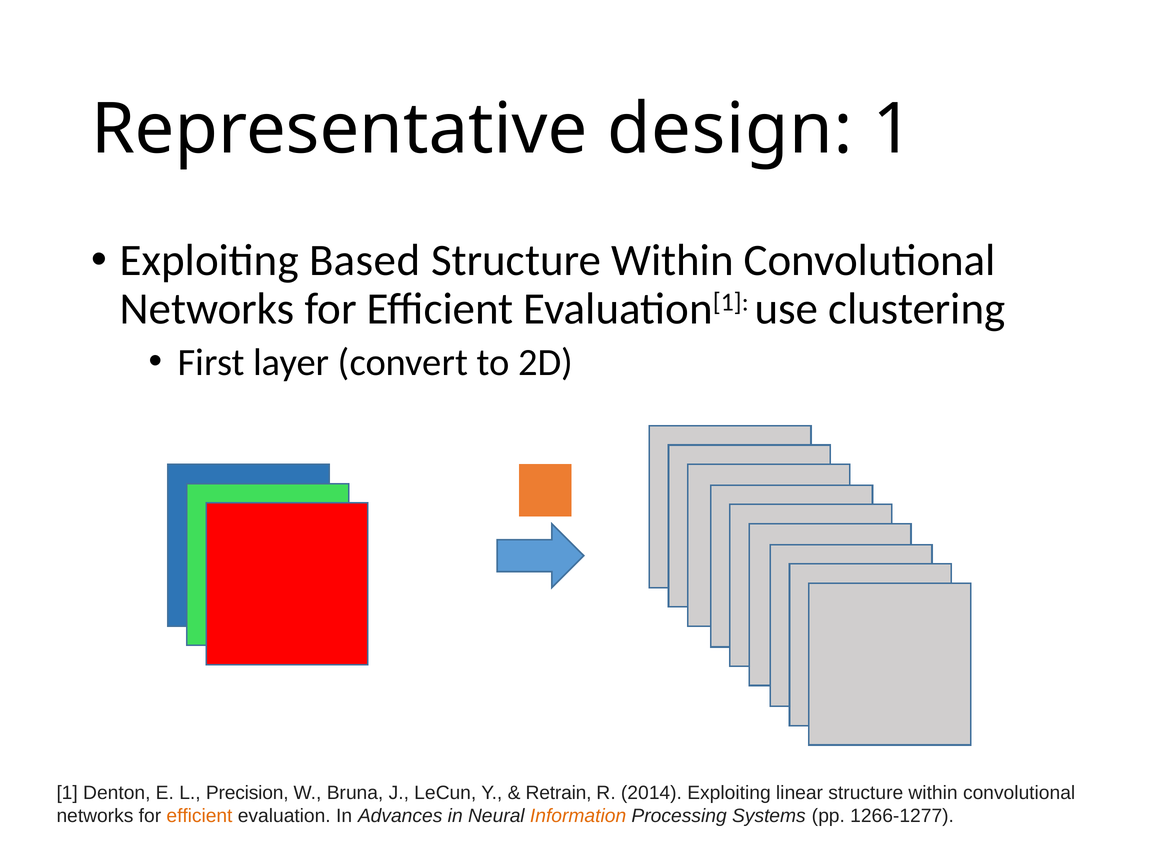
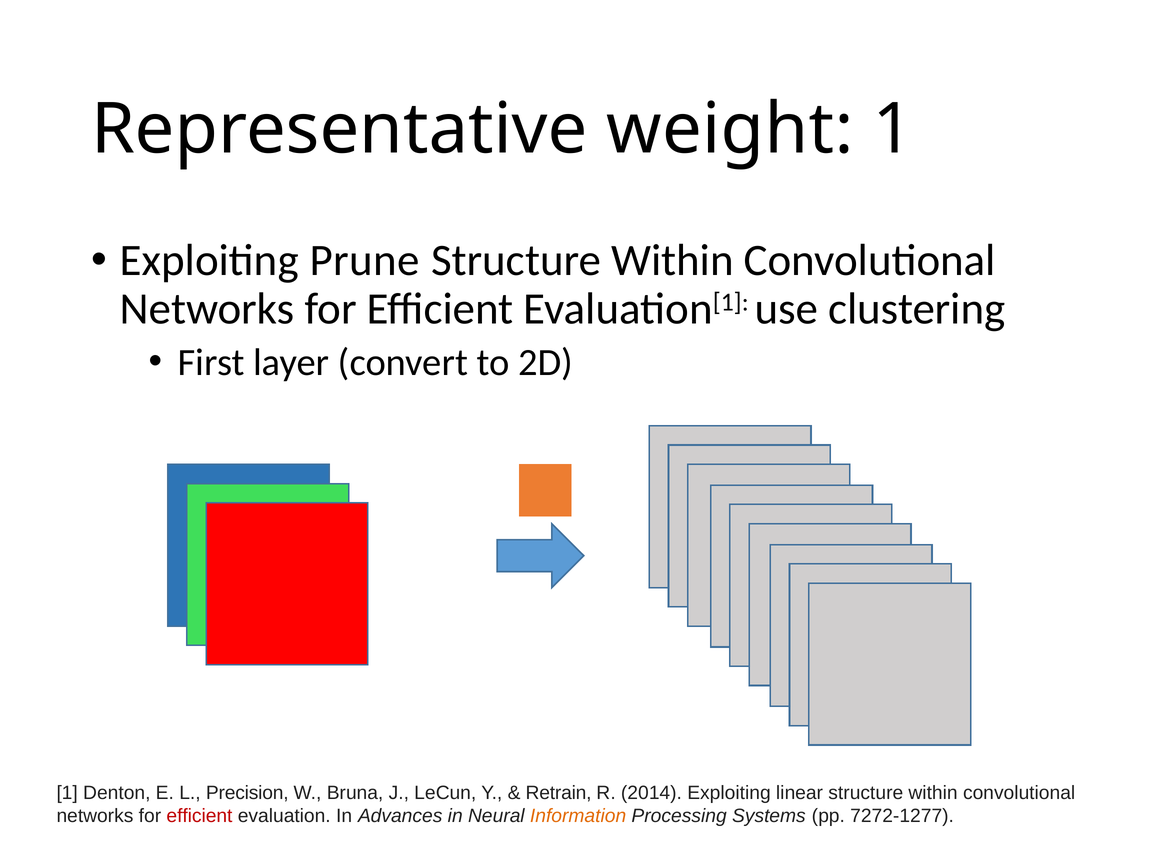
design: design -> weight
Based: Based -> Prune
efficient at (199, 816) colour: orange -> red
1266-1277: 1266-1277 -> 7272-1277
